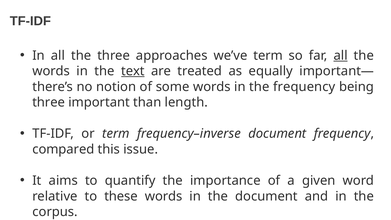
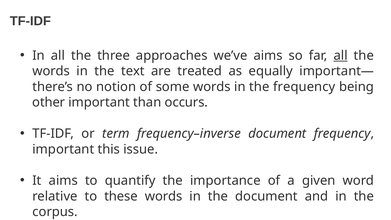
we’ve term: term -> aims
text underline: present -> none
three at (49, 102): three -> other
length: length -> occurs
compared at (63, 149): compared -> important
